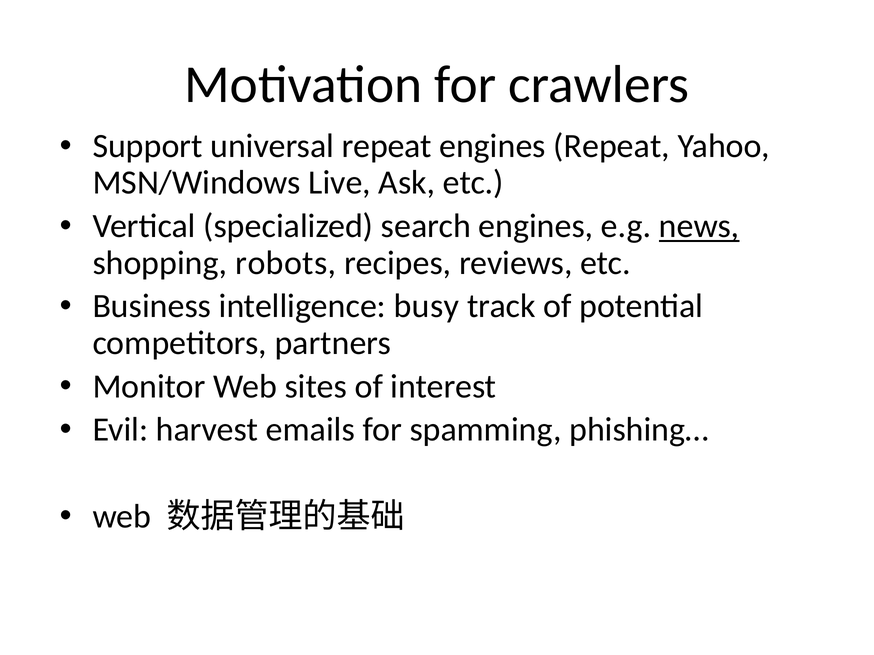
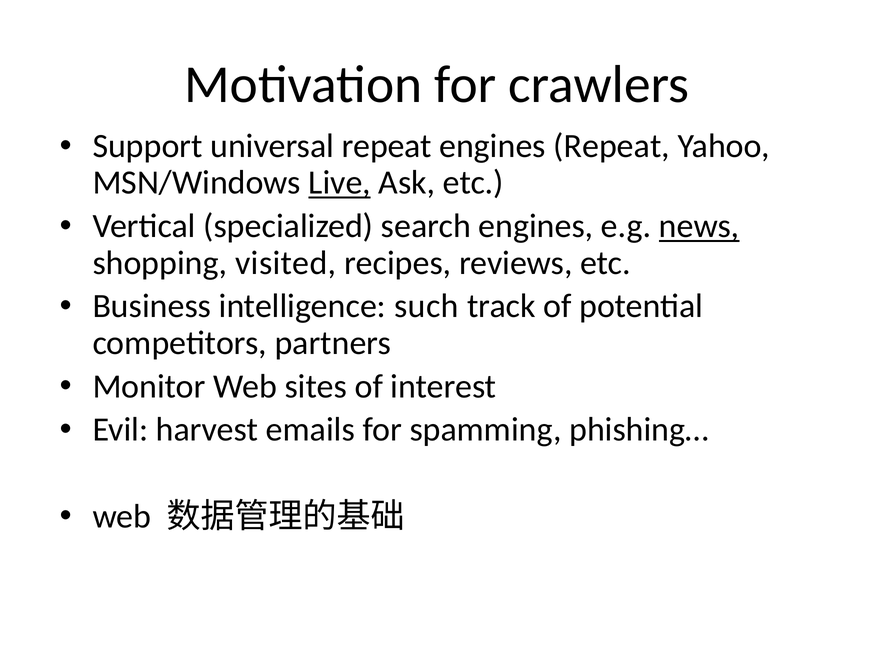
Live underline: none -> present
robots: robots -> visited
busy: busy -> such
